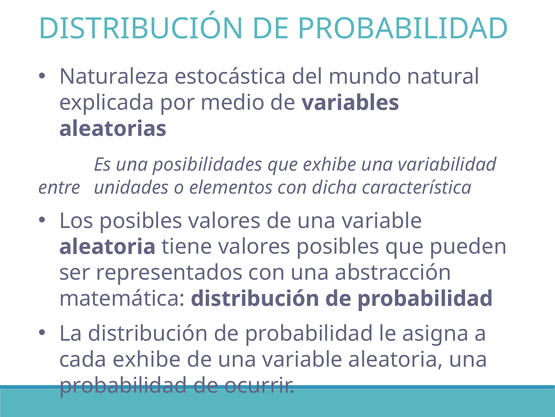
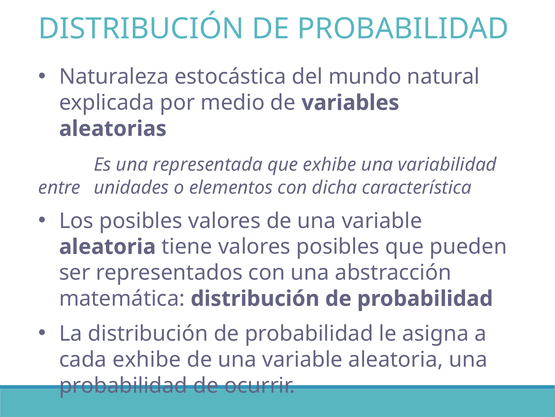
posibilidades: posibilidades -> representada
